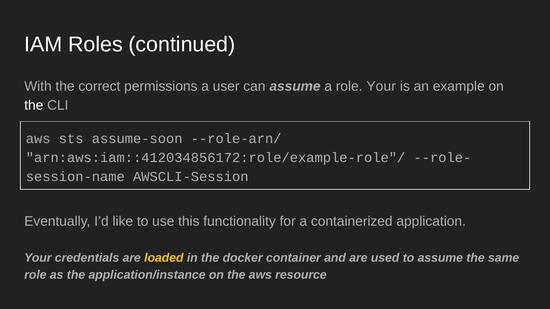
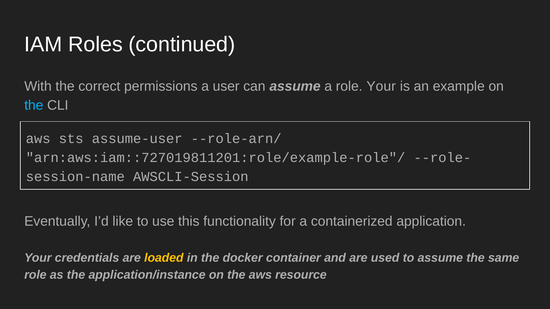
the at (34, 105) colour: white -> light blue
assume-soon: assume-soon -> assume-user
arn:aws:iam::412034856172:role/example-role"/: arn:aws:iam::412034856172:role/example-role"/ -> arn:aws:iam::727019811201:role/example-role"/
